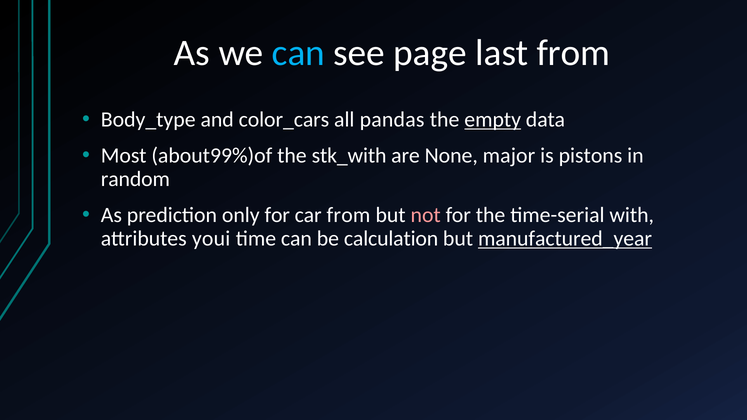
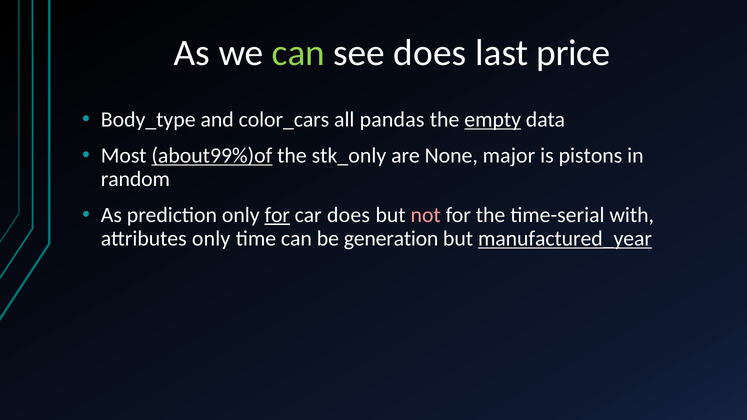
can at (298, 53) colour: light blue -> light green
see page: page -> does
last from: from -> price
about99%)of underline: none -> present
stk_with: stk_with -> stk_only
for at (277, 215) underline: none -> present
car from: from -> does
attributes youi: youi -> only
calculation: calculation -> generation
